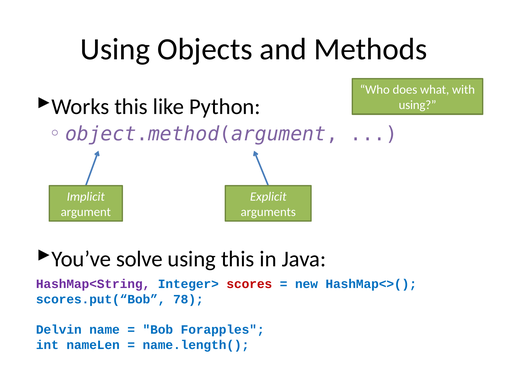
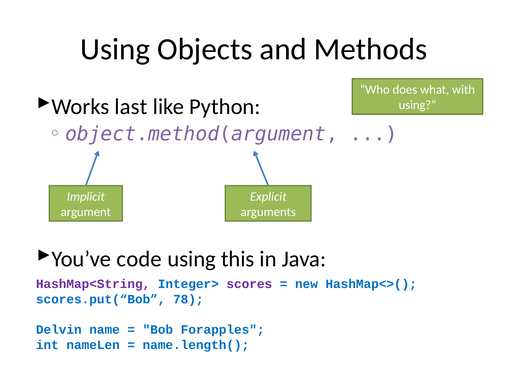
Works this: this -> last
solve: solve -> code
scores colour: red -> purple
